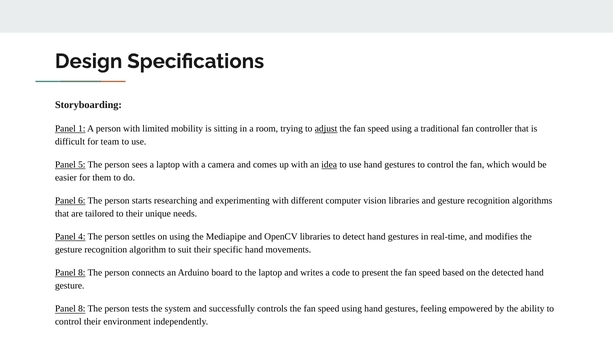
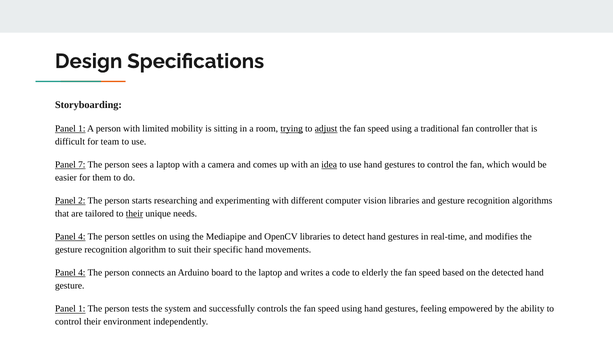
trying underline: none -> present
5: 5 -> 7
6: 6 -> 2
their at (134, 213) underline: none -> present
8 at (82, 273): 8 -> 4
present: present -> elderly
8 at (82, 309): 8 -> 1
